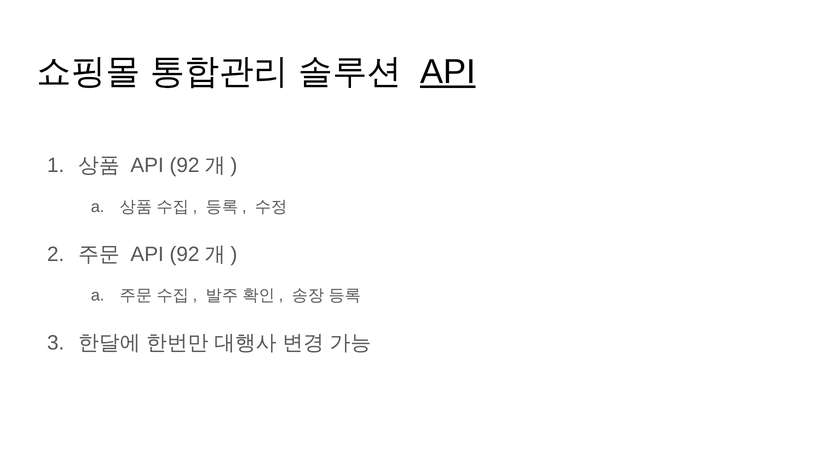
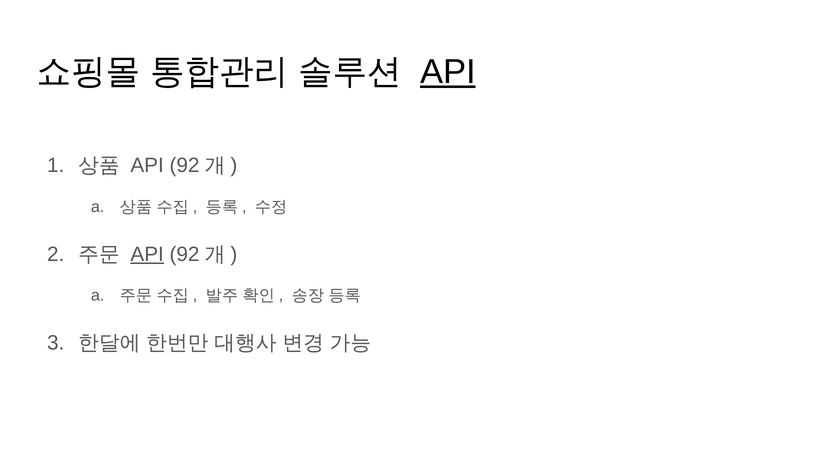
API at (147, 254) underline: none -> present
